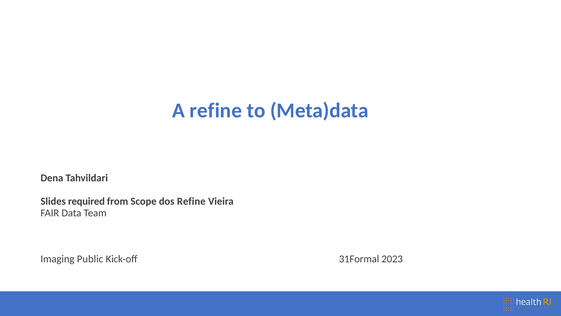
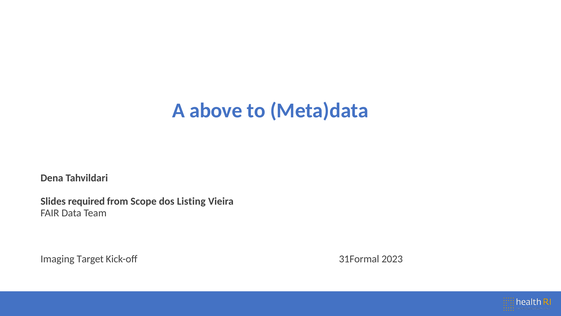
A refine: refine -> above
dos Refine: Refine -> Listing
Public: Public -> Target
